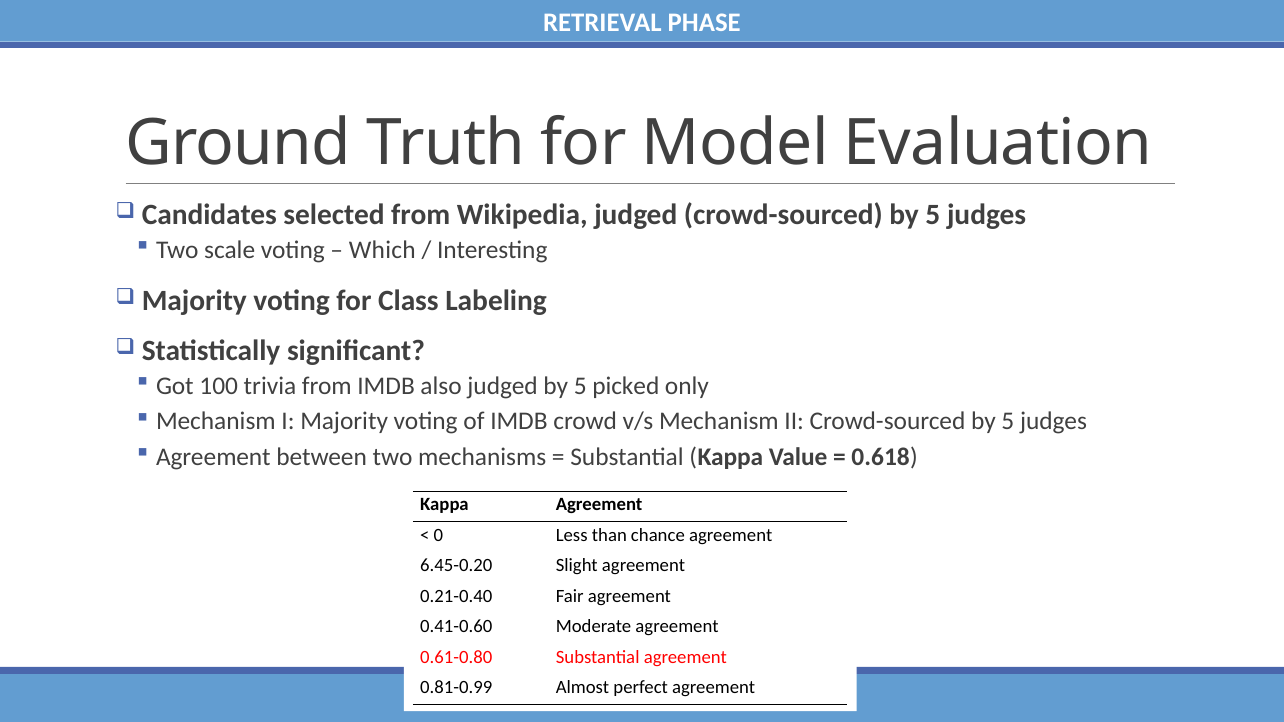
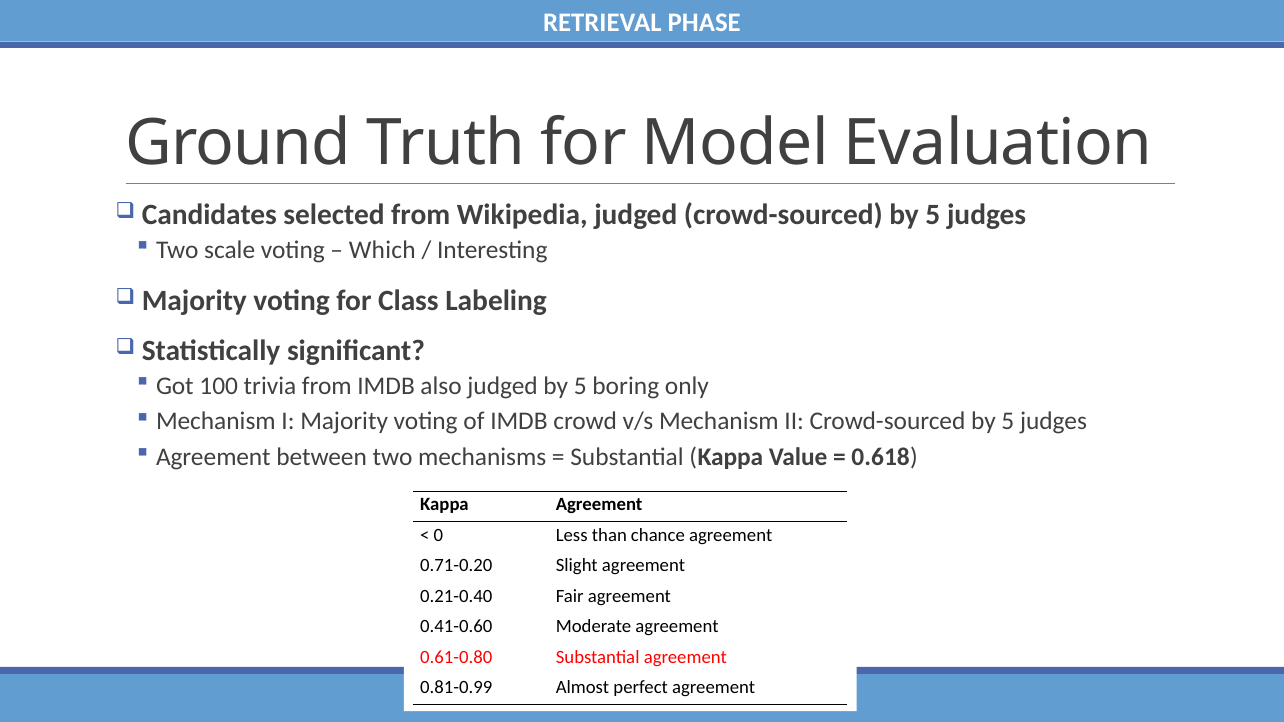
picked: picked -> boring
6.45-0.20: 6.45-0.20 -> 0.71-0.20
